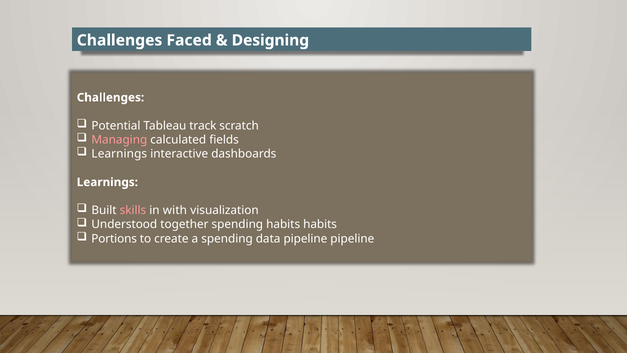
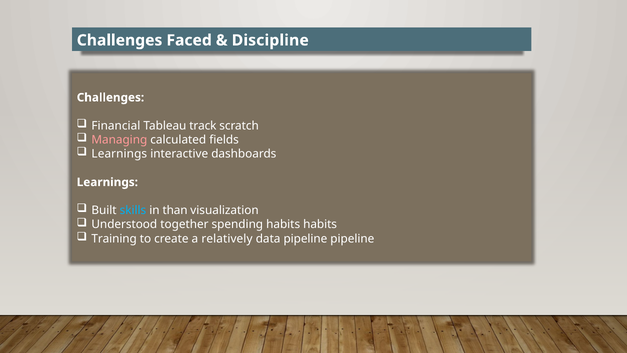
Designing: Designing -> Discipline
Potential: Potential -> Financial
skills colour: pink -> light blue
with: with -> than
Portions: Portions -> Training
a spending: spending -> relatively
